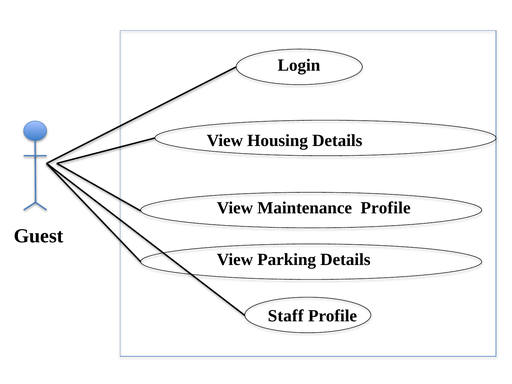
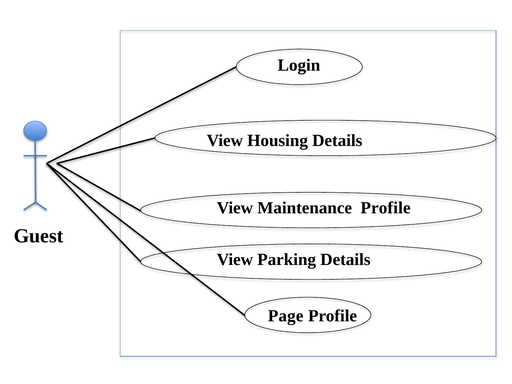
Staff: Staff -> Page
